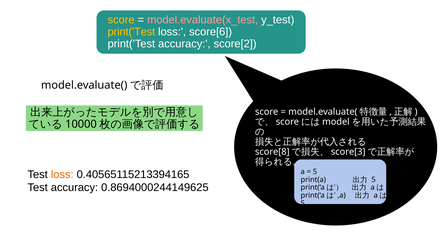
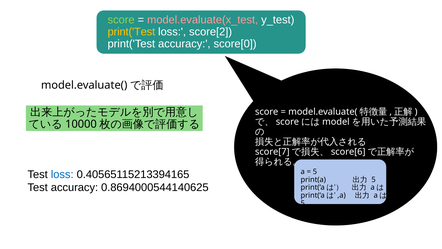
score at (121, 20) colour: yellow -> light green
score[6: score[6 -> score[2
score[2: score[2 -> score[0
score[8: score[8 -> score[7
score[3: score[3 -> score[6
loss at (62, 174) colour: orange -> blue
0.8694000244149625: 0.8694000244149625 -> 0.8694000544140625
